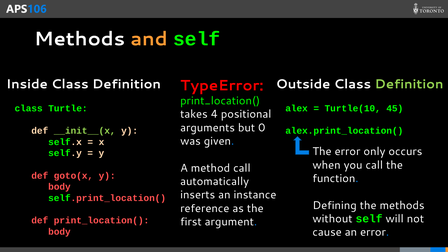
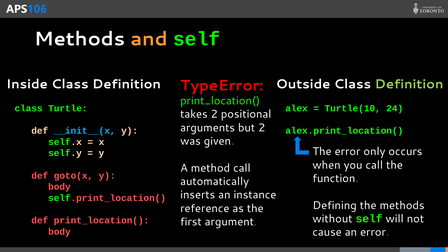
45: 45 -> 24
takes 4: 4 -> 2
but 0: 0 -> 2
__init__(x colour: light green -> light blue
